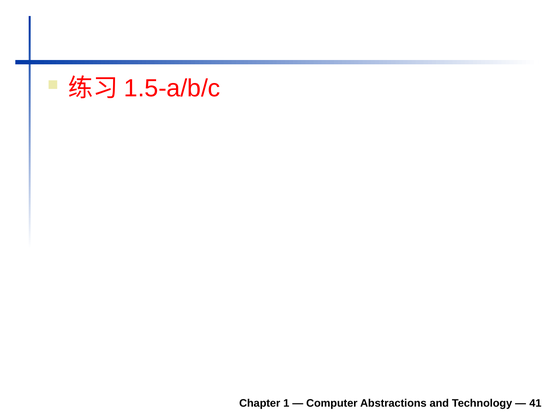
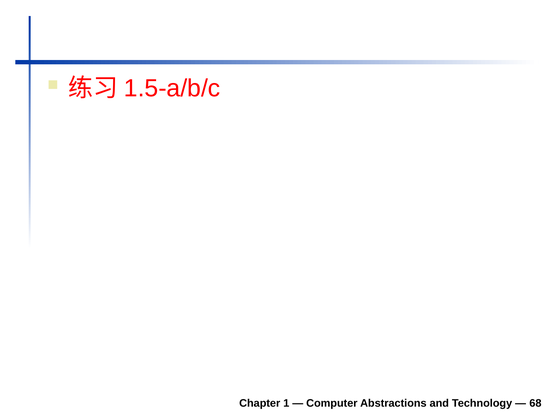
41: 41 -> 68
